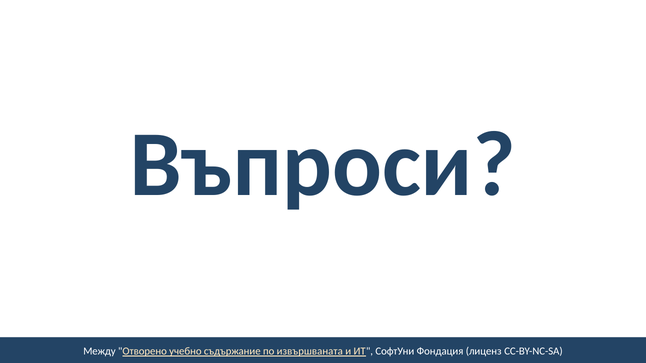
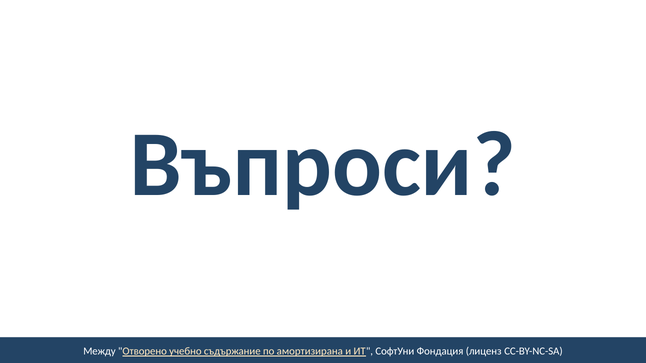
извършваната: извършваната -> амортизирана
